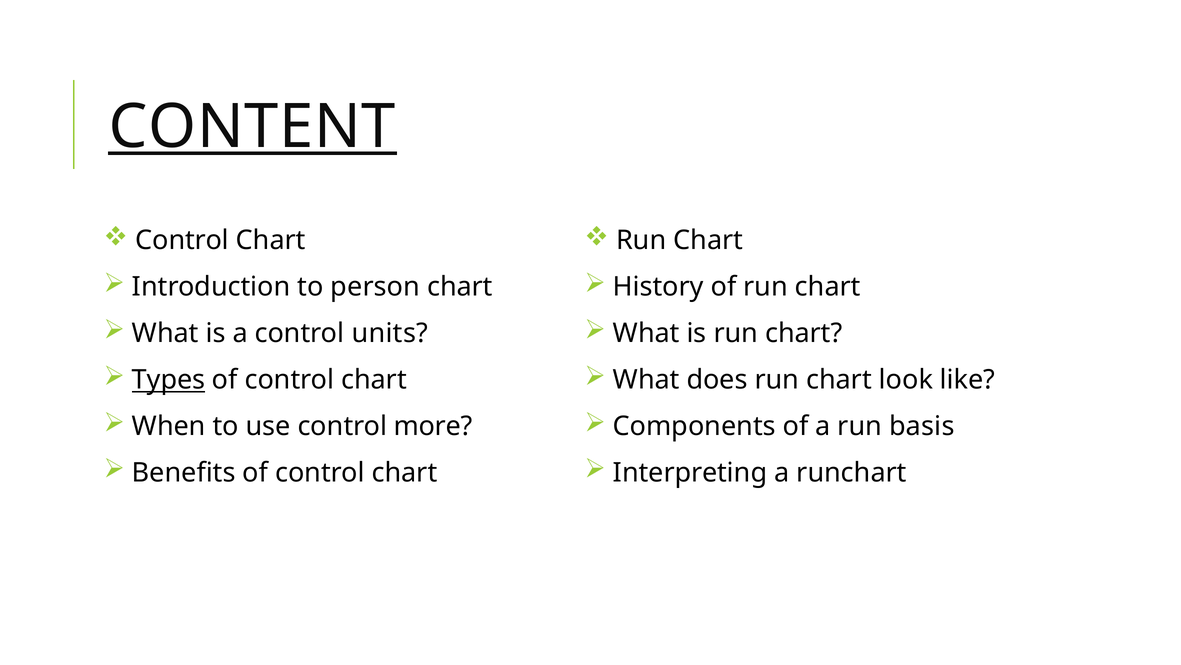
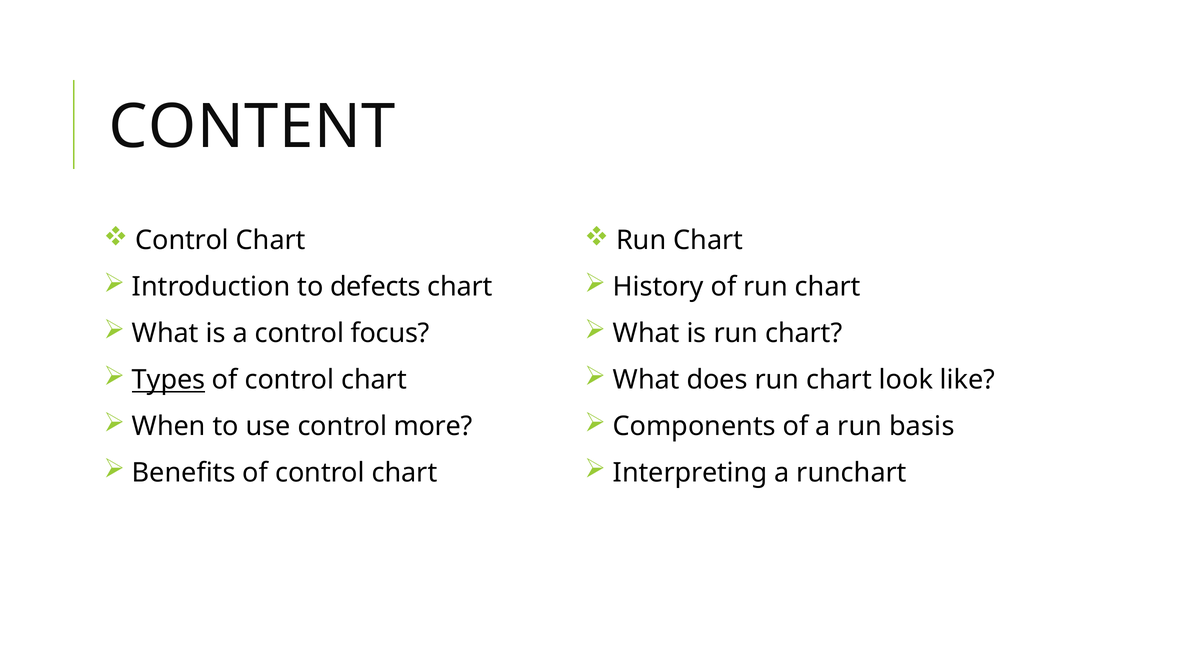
CONTENT underline: present -> none
person: person -> defects
units: units -> focus
